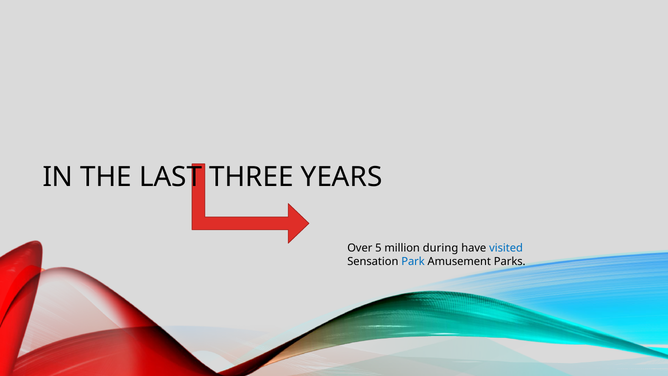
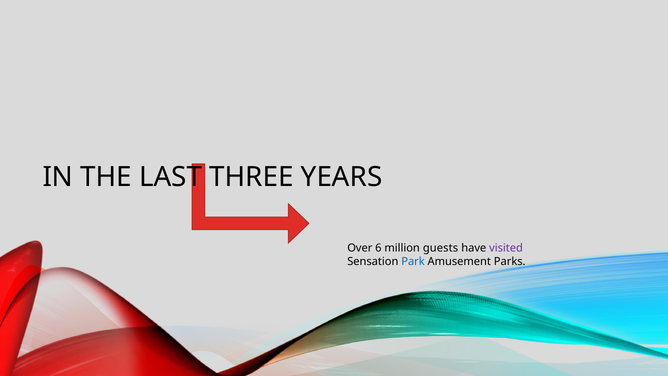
5: 5 -> 6
during: during -> guests
visited colour: blue -> purple
